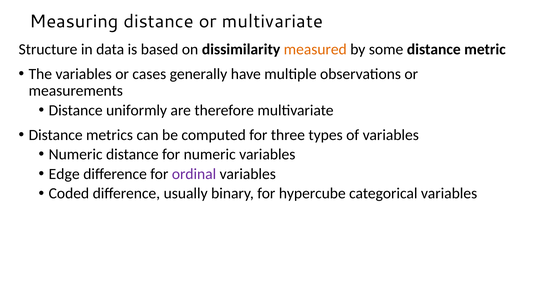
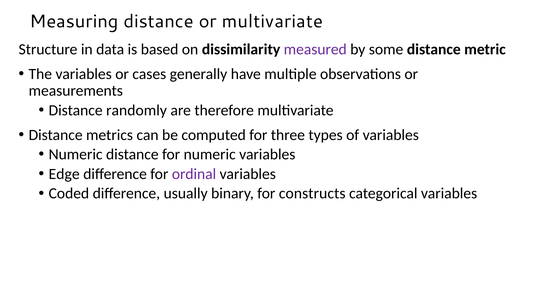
measured colour: orange -> purple
uniformly: uniformly -> randomly
hypercube: hypercube -> constructs
